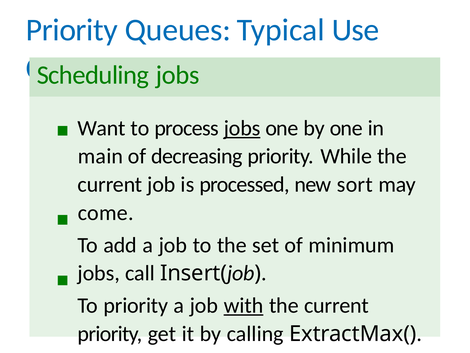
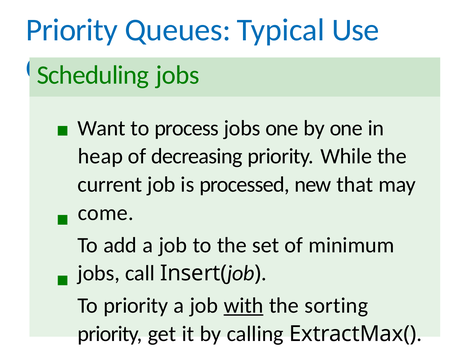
jobs at (242, 128) underline: present -> none
main: main -> heap
sort: sort -> that
current at (337, 305): current -> sorting
